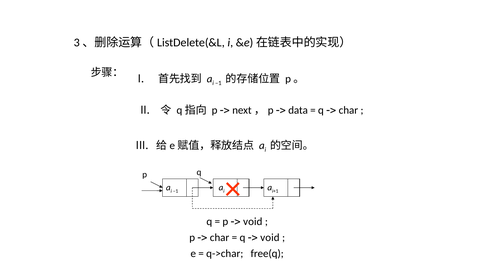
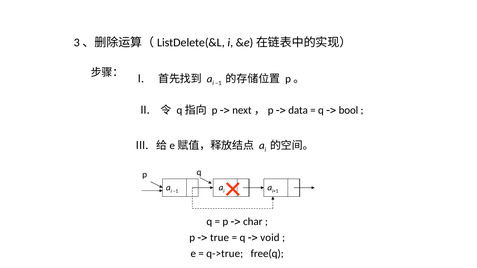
char at (348, 110): char -> bool
void at (253, 222): void -> char
char at (220, 238): char -> true
q->char: q->char -> q->true
